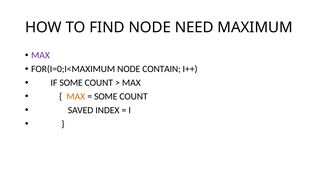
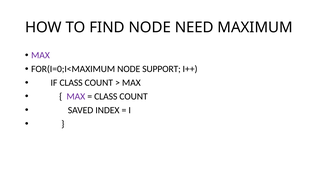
CONTAIN: CONTAIN -> SUPPORT
IF SOME: SOME -> CLASS
MAX at (76, 97) colour: orange -> purple
SOME at (106, 97): SOME -> CLASS
